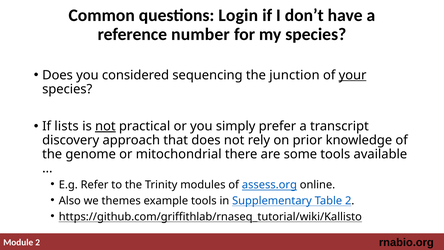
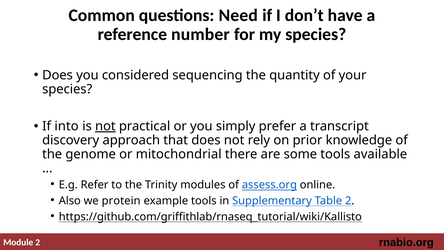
Login: Login -> Need
junction: junction -> quantity
your underline: present -> none
lists: lists -> into
themes: themes -> protein
